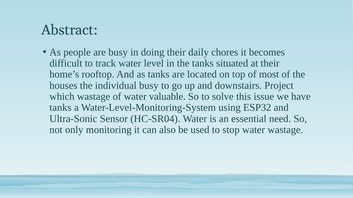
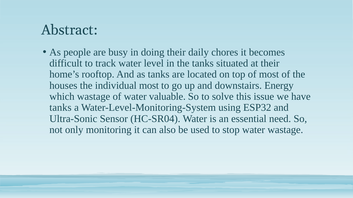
individual busy: busy -> most
Project: Project -> Energy
